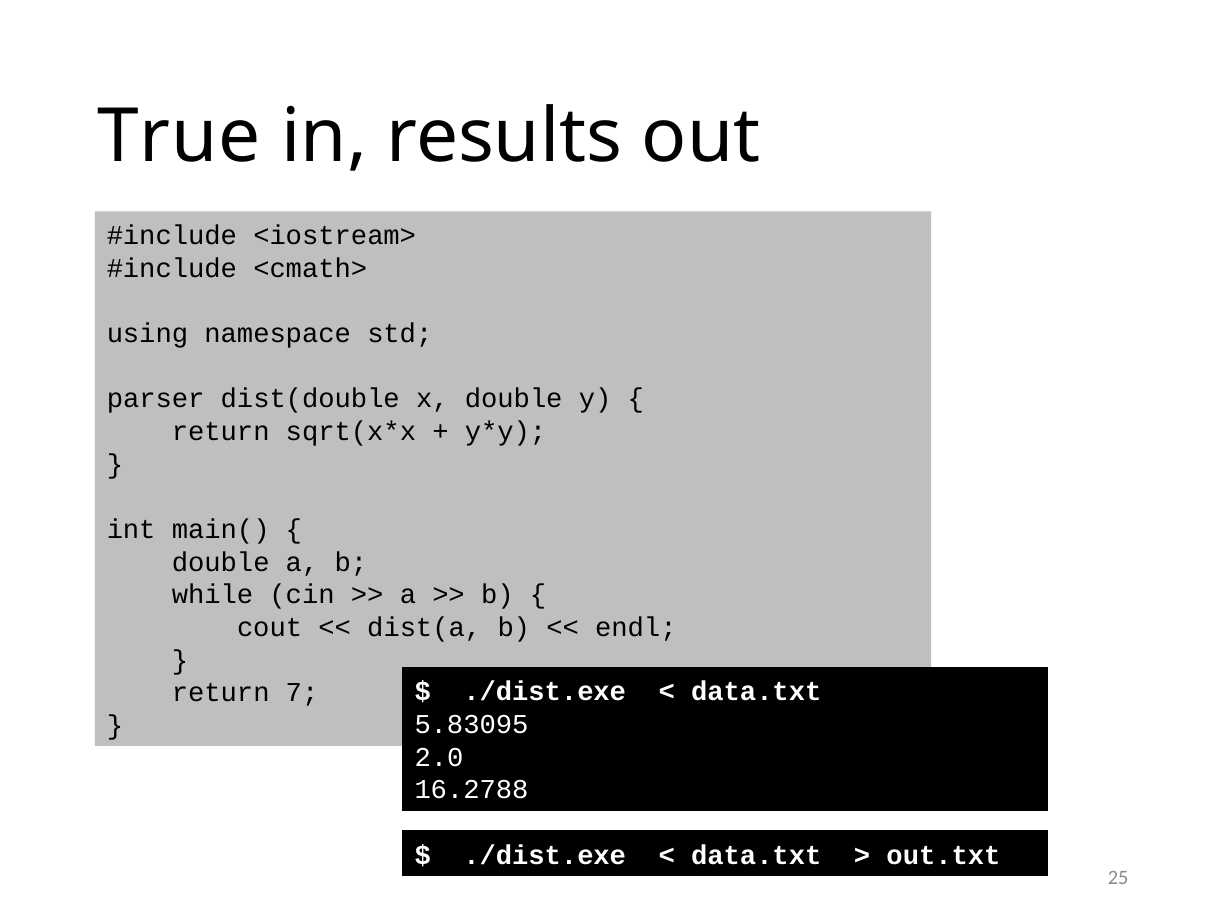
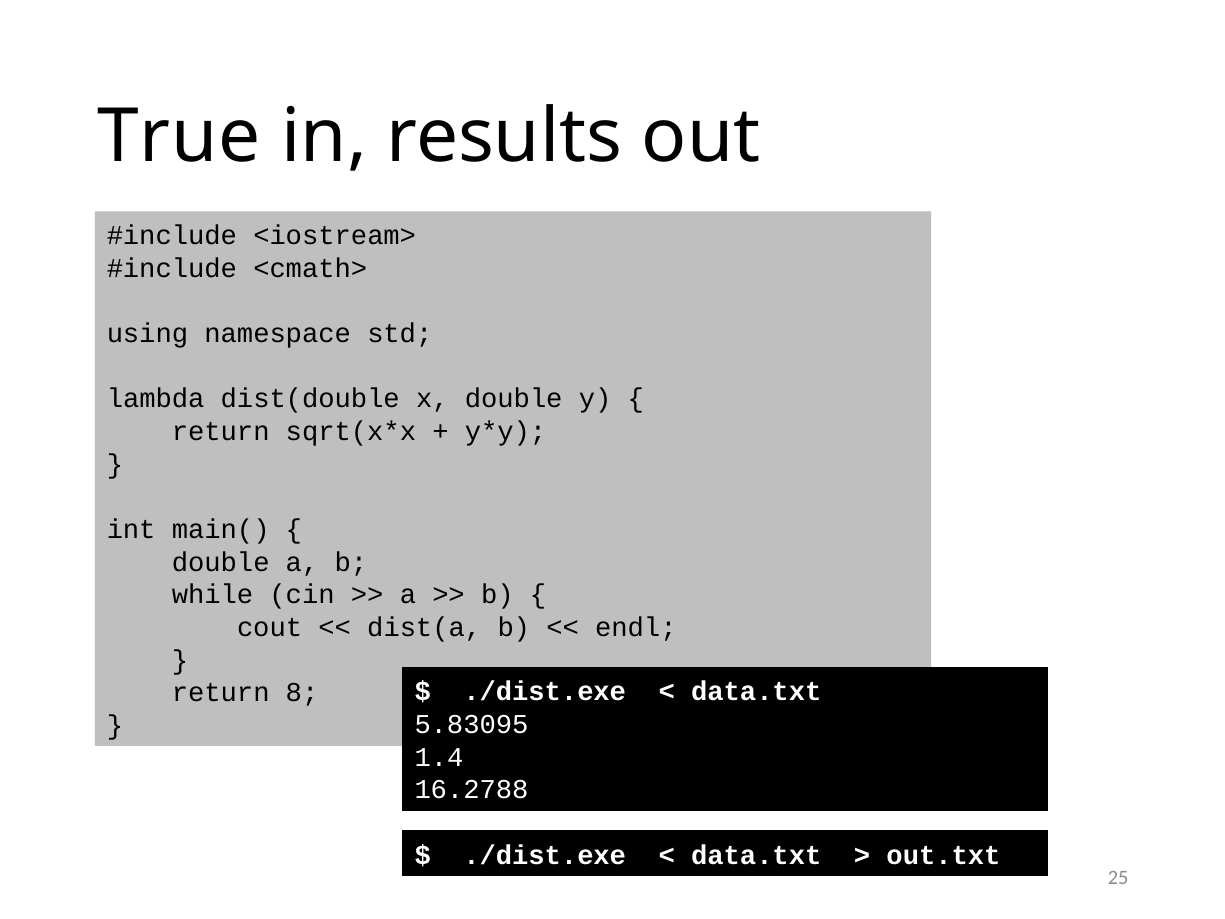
parser: parser -> lambda
7: 7 -> 8
2.0: 2.0 -> 1.4
